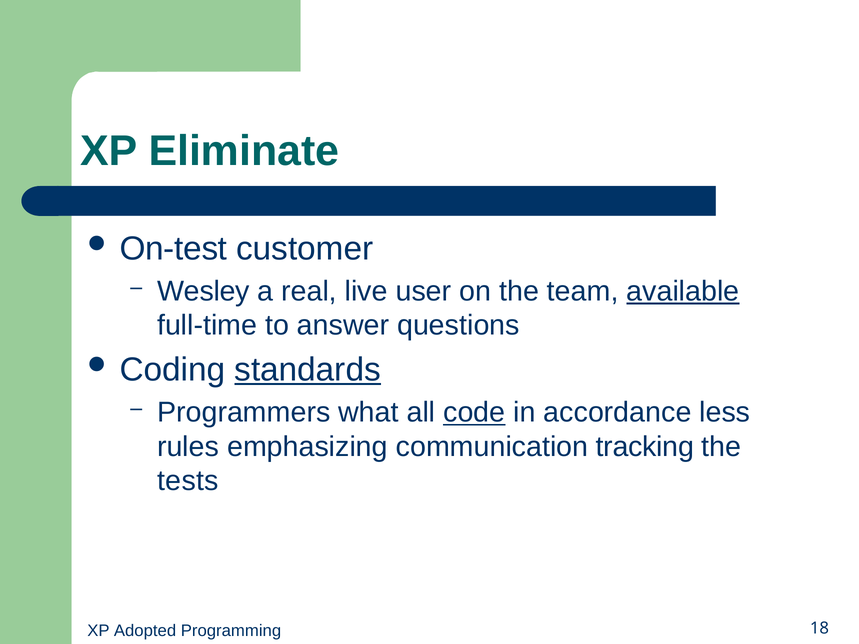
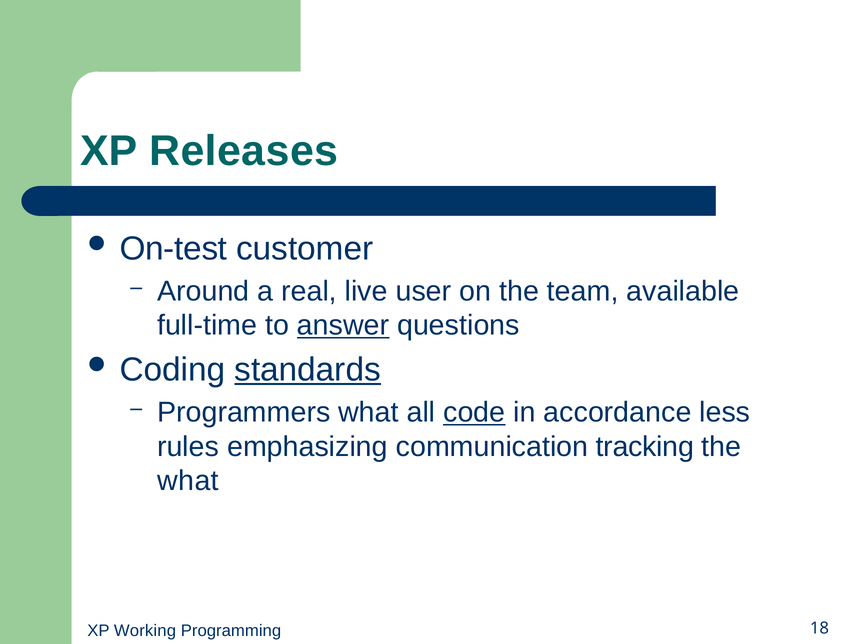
Eliminate: Eliminate -> Releases
Wesley: Wesley -> Around
available underline: present -> none
answer underline: none -> present
tests at (188, 481): tests -> what
Adopted: Adopted -> Working
